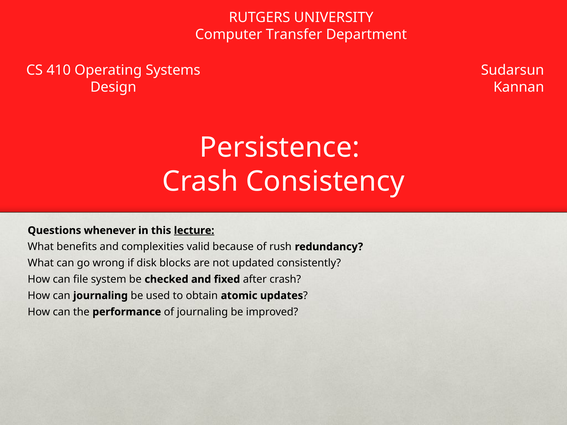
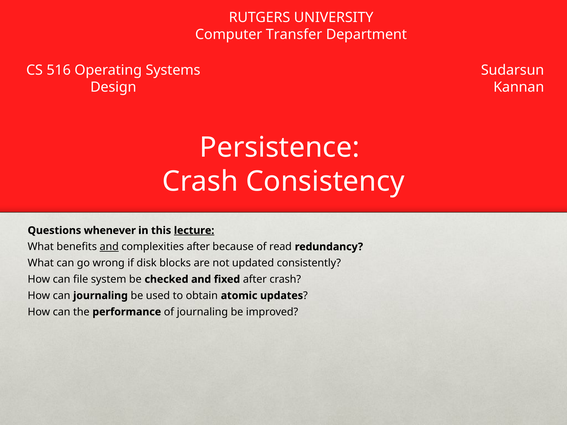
410: 410 -> 516
and at (109, 247) underline: none -> present
complexities valid: valid -> after
rush: rush -> read
